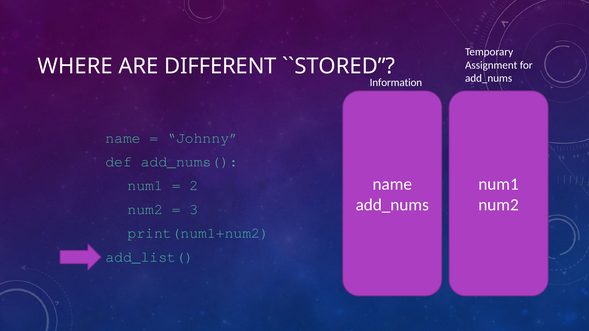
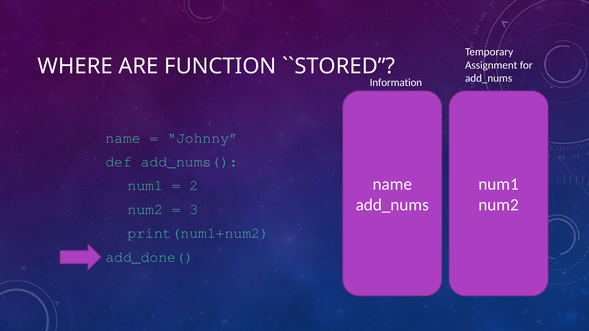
DIFFERENT: DIFFERENT -> FUNCTION
add_list(: add_list( -> add_done(
